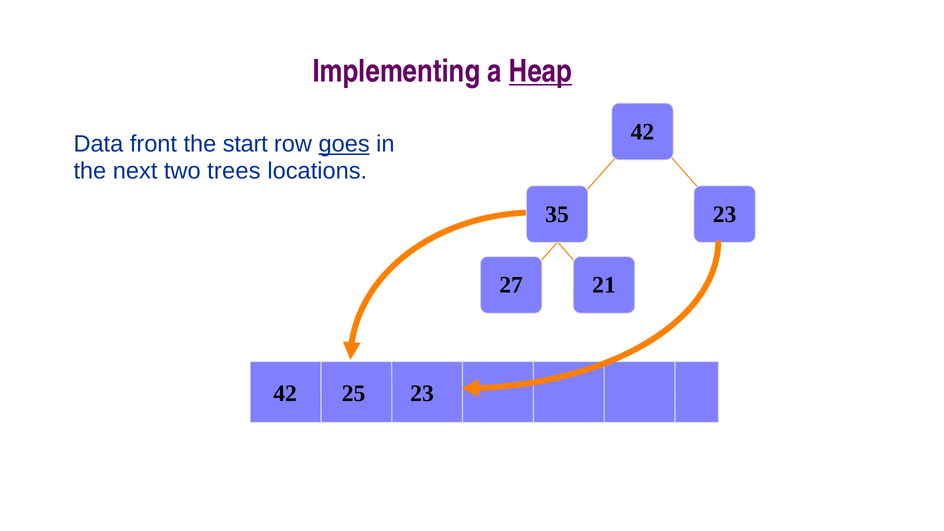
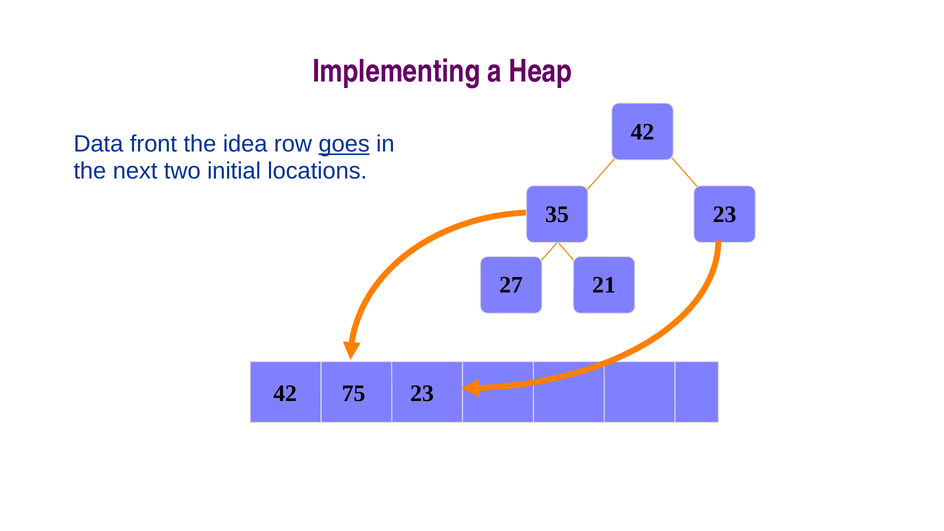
Heap underline: present -> none
the start: start -> idea
trees: trees -> initial
25: 25 -> 75
